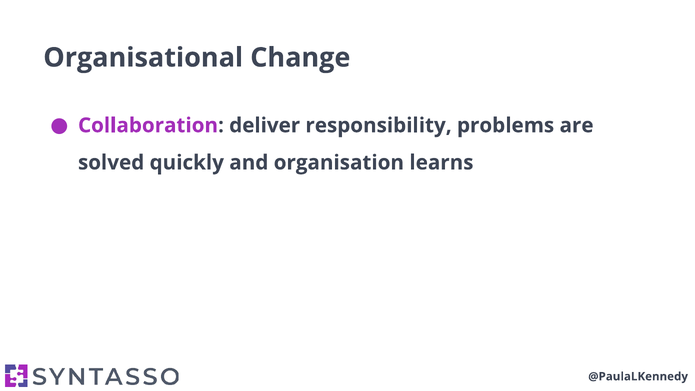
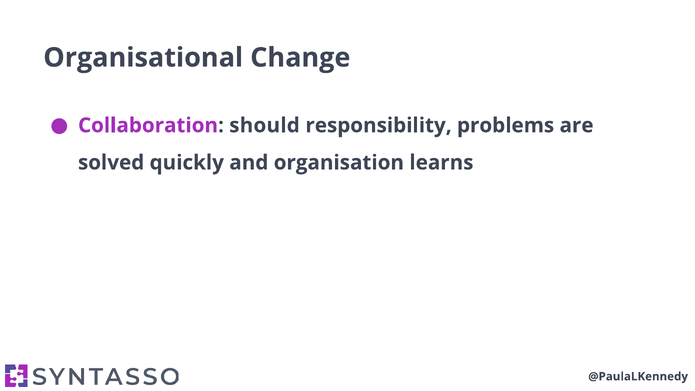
deliver: deliver -> should
